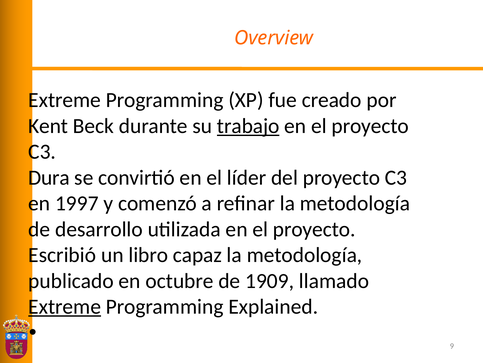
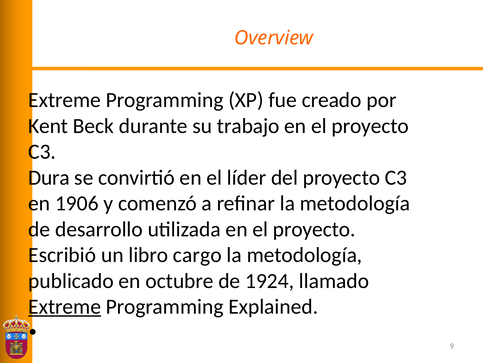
trabajo underline: present -> none
1997: 1997 -> 1906
capaz: capaz -> cargo
1909: 1909 -> 1924
